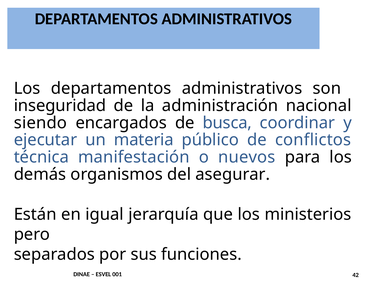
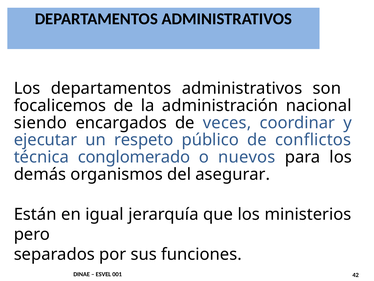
inseguridad: inseguridad -> focalicemos
busca: busca -> veces
materia: materia -> respeto
manifestación: manifestación -> conglomerado
